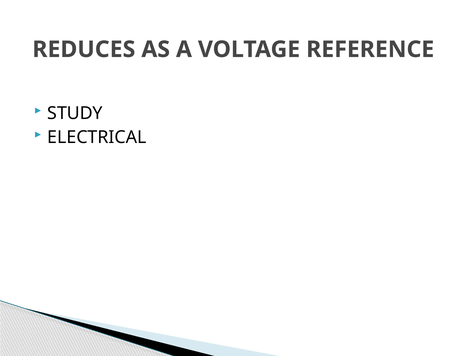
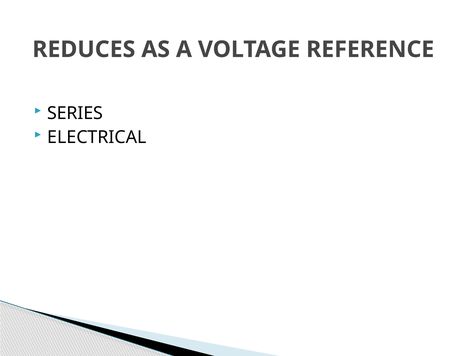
STUDY: STUDY -> SERIES
